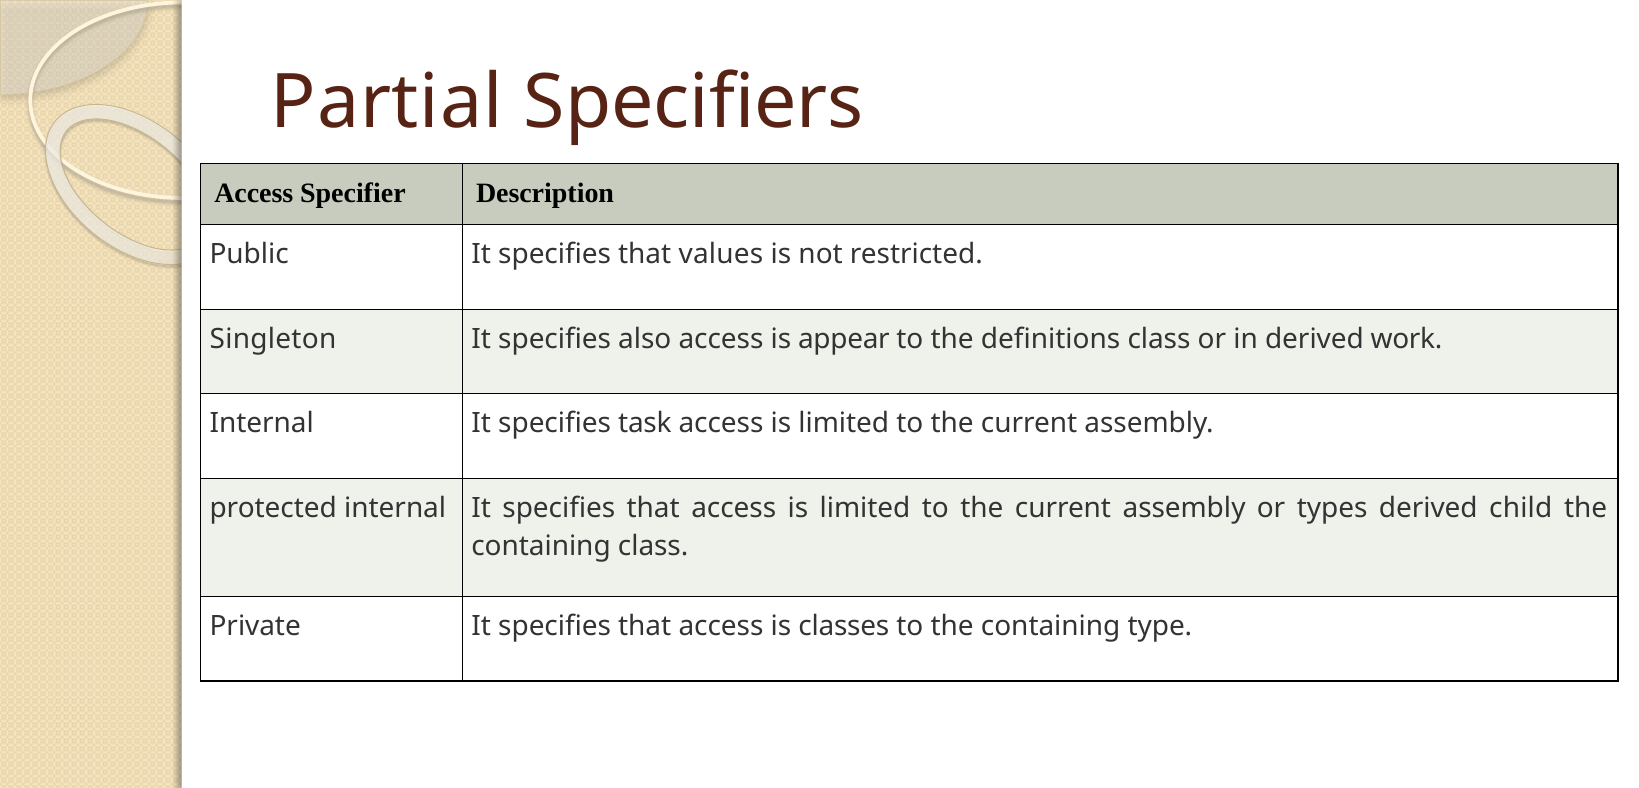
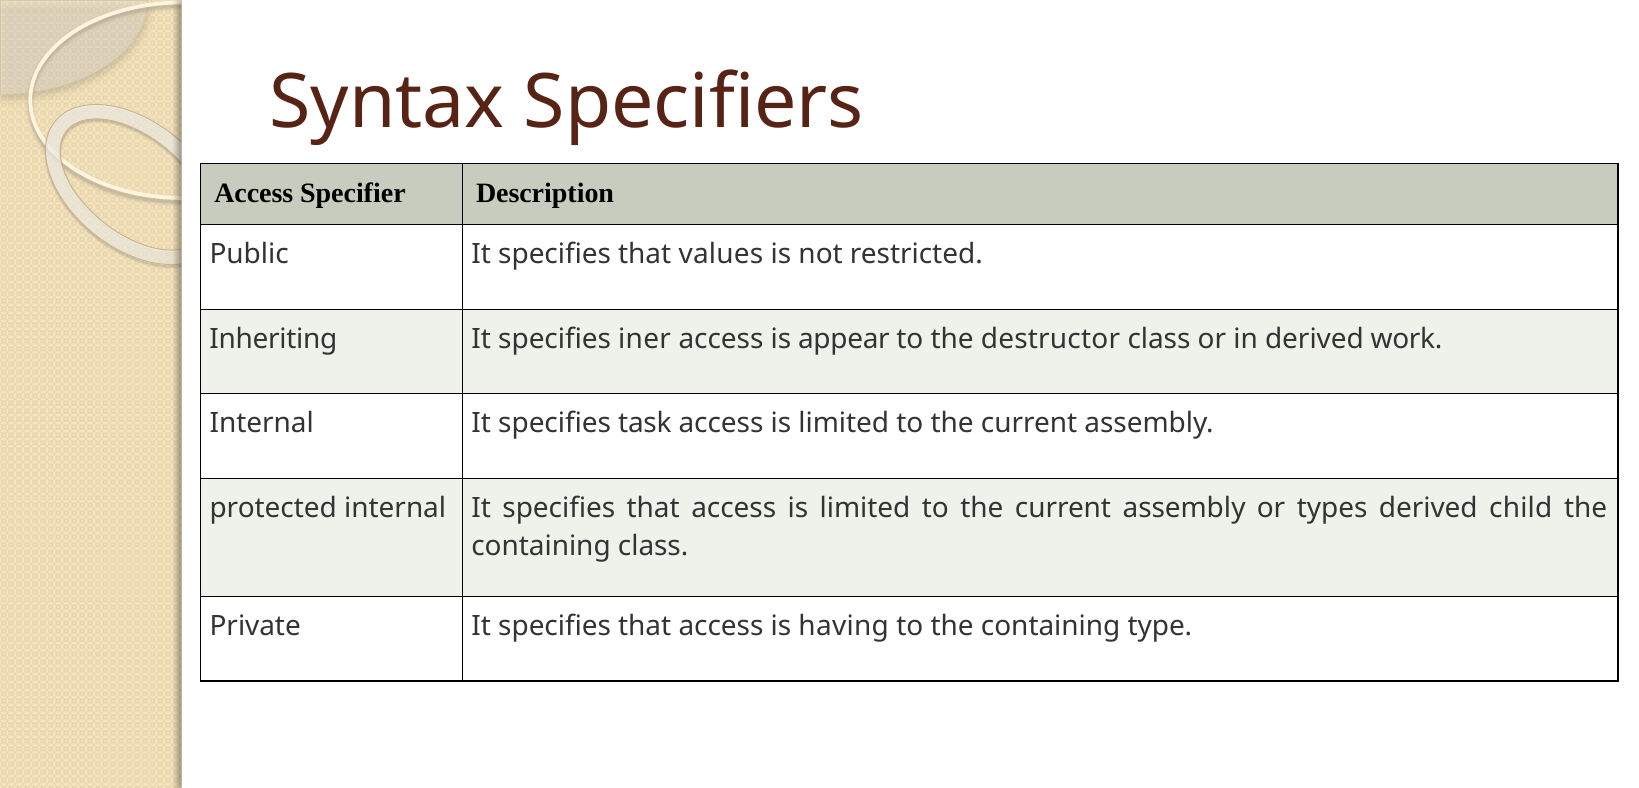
Partial: Partial -> Syntax
Singleton: Singleton -> Inheriting
also: also -> iner
definitions: definitions -> destructor
classes: classes -> having
